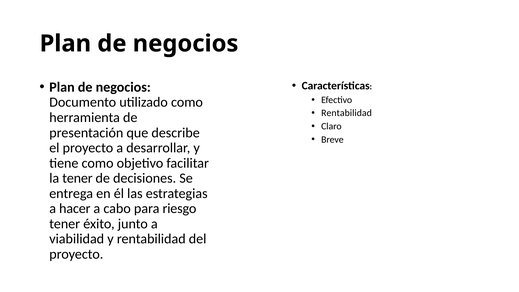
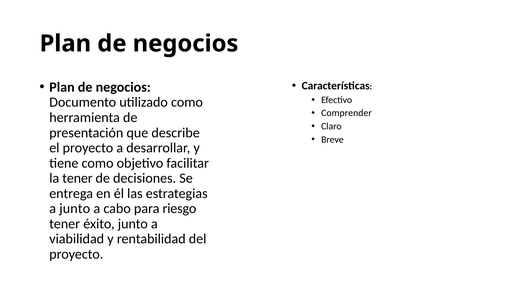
Rentabilidad at (347, 113): Rentabilidad -> Comprender
a hacer: hacer -> junto
